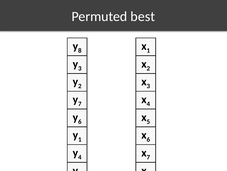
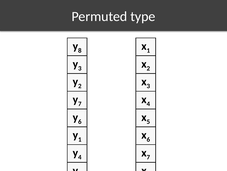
best: best -> type
